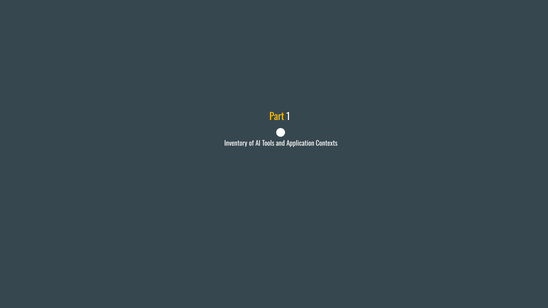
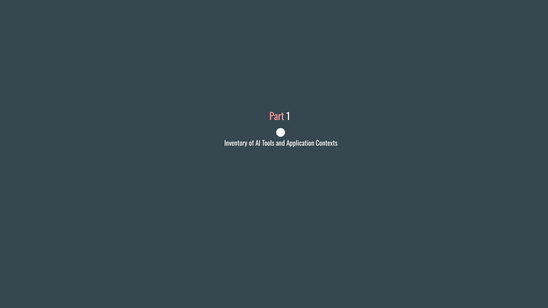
Part colour: yellow -> pink
